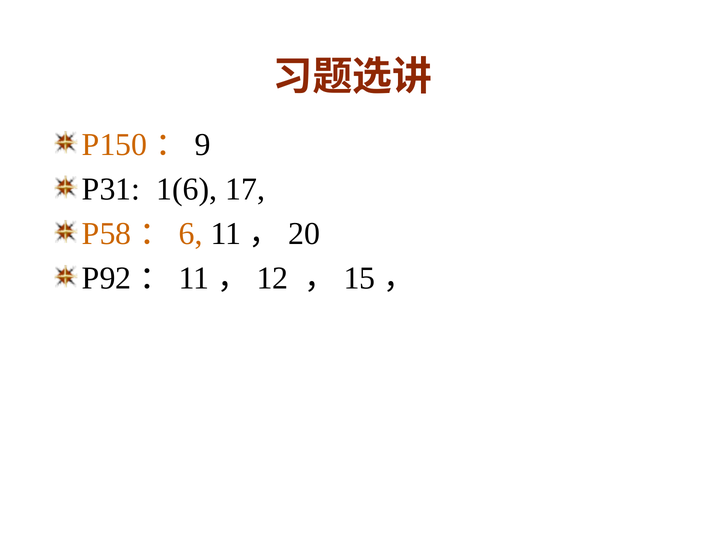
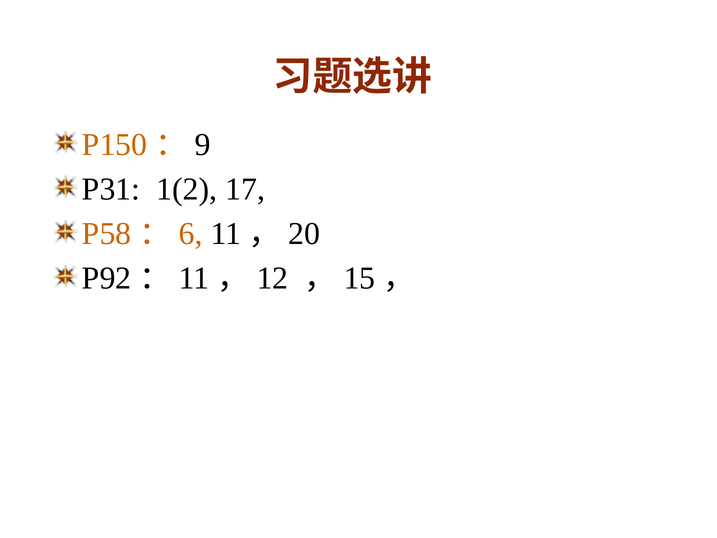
1(6: 1(6 -> 1(2
